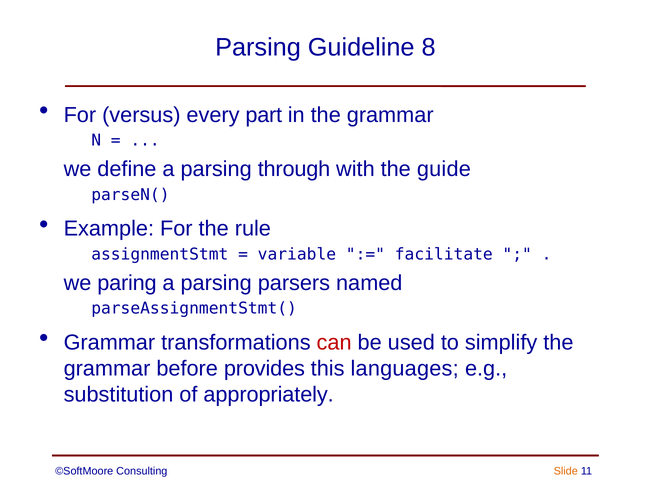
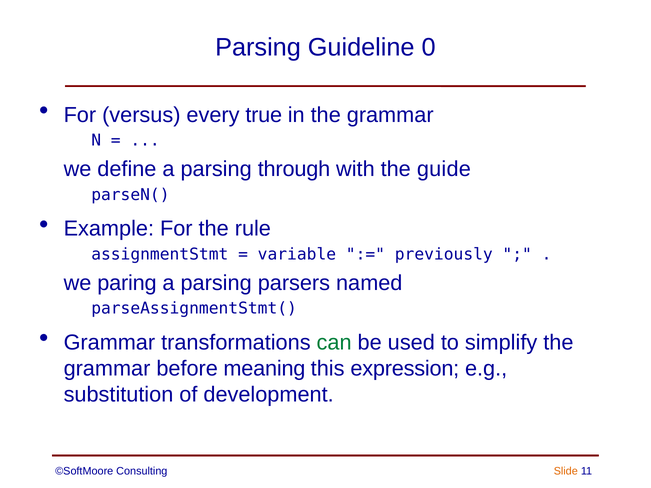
8: 8 -> 0
part: part -> true
facilitate: facilitate -> previously
can colour: red -> green
provides: provides -> meaning
languages: languages -> expression
appropriately: appropriately -> development
